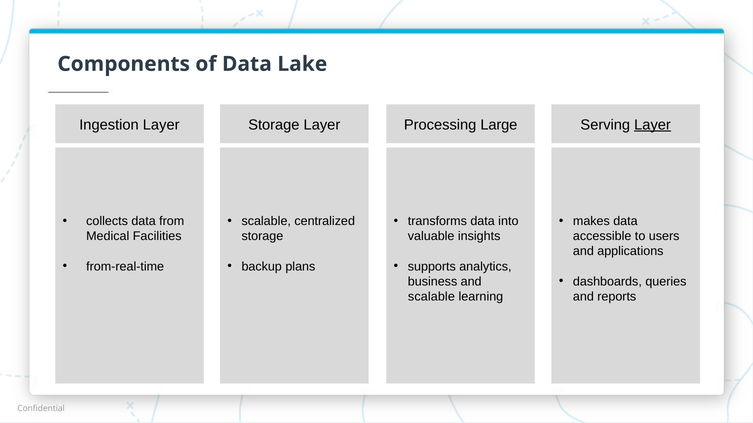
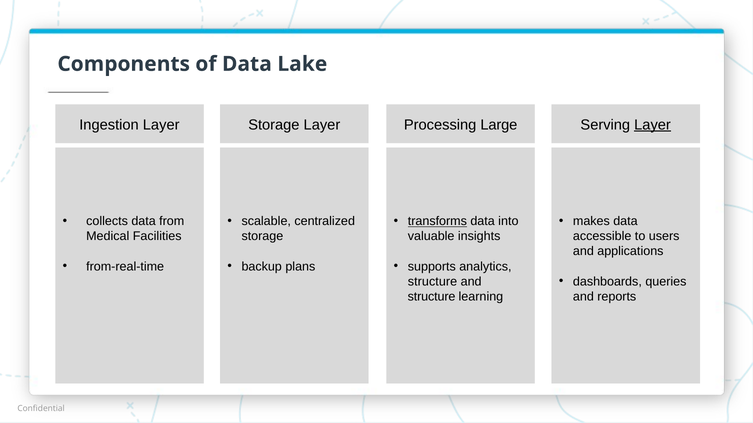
transforms underline: none -> present
business at (433, 282): business -> structure
scalable at (431, 297): scalable -> structure
